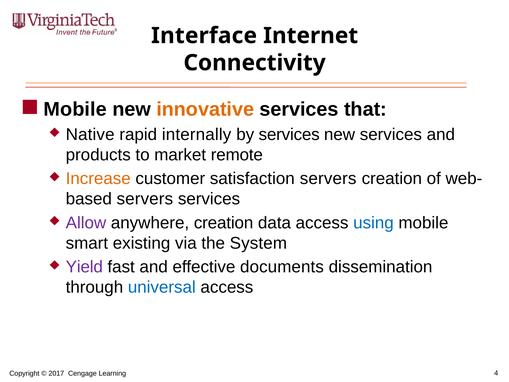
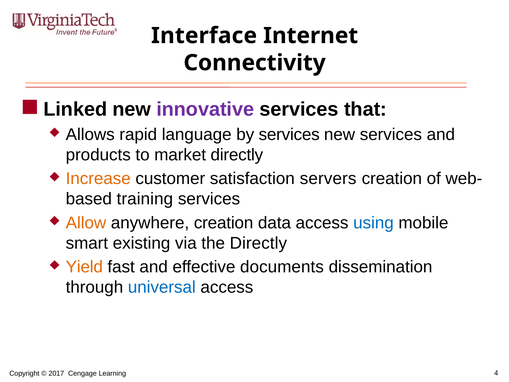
Mobile at (75, 109): Mobile -> Linked
innovative colour: orange -> purple
Native: Native -> Allows
internally: internally -> language
market remote: remote -> directly
servers at (145, 199): servers -> training
Allow colour: purple -> orange
the System: System -> Directly
Yield colour: purple -> orange
